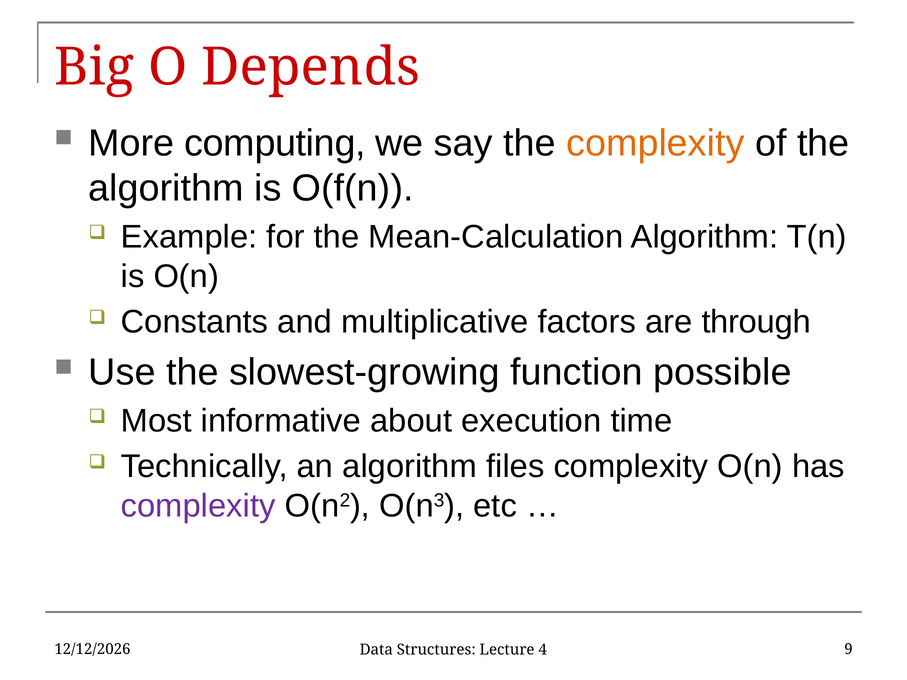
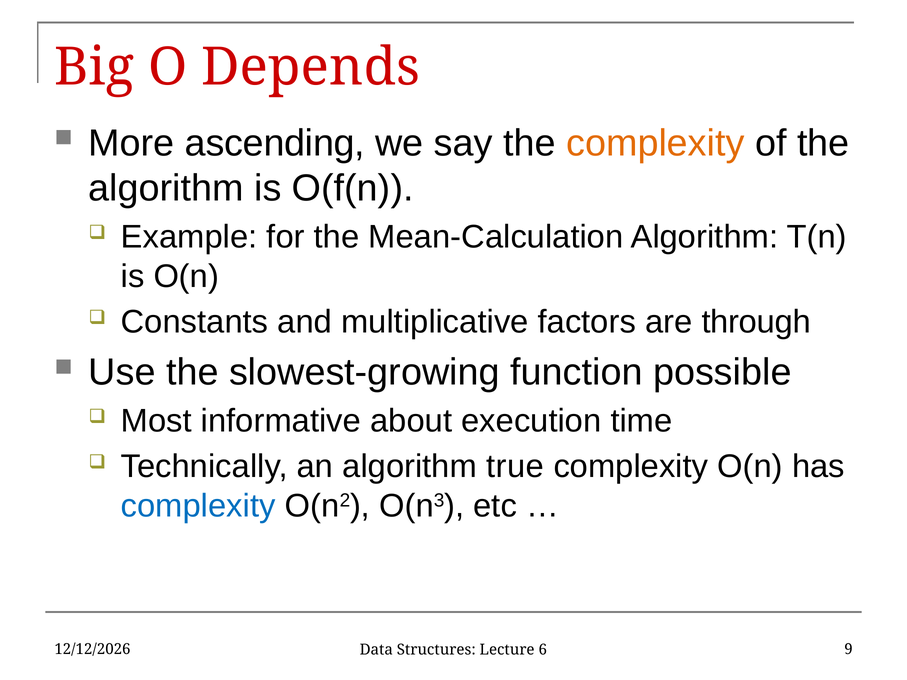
computing: computing -> ascending
files: files -> true
complexity at (198, 506) colour: purple -> blue
4: 4 -> 6
